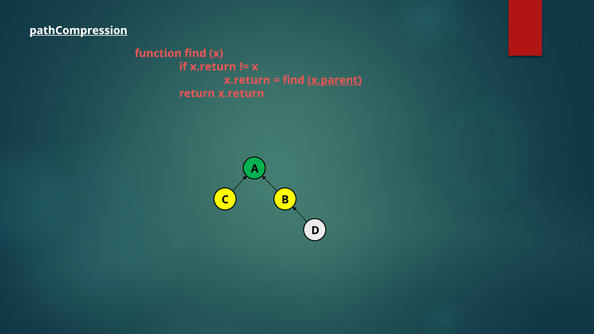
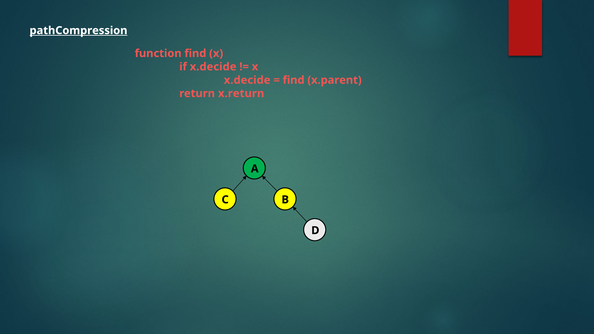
if x.return: x.return -> x.decide
x.return at (247, 80): x.return -> x.decide
x.parent underline: present -> none
